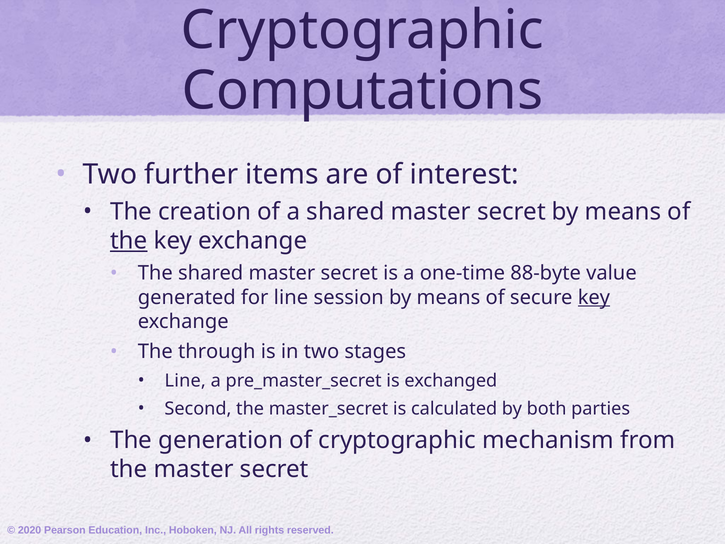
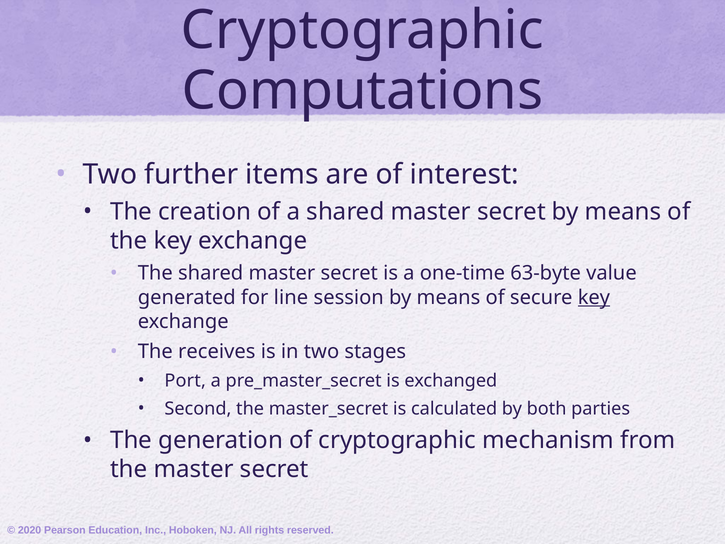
the at (129, 241) underline: present -> none
88-byte: 88-byte -> 63-byte
through: through -> receives
Line at (185, 381): Line -> Port
